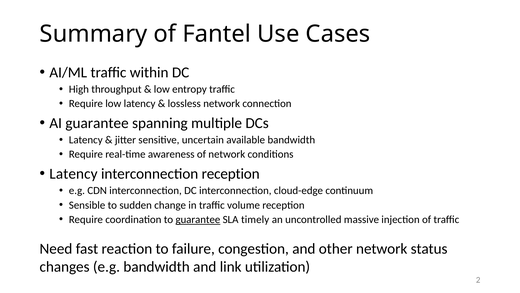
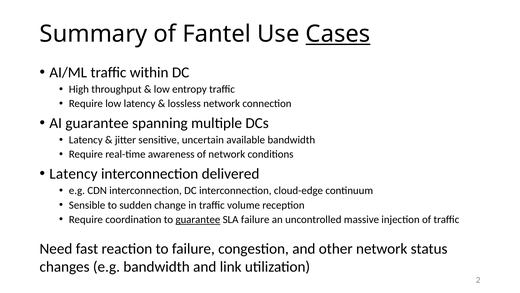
Cases underline: none -> present
interconnection reception: reception -> delivered
SLA timely: timely -> failure
